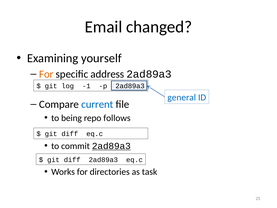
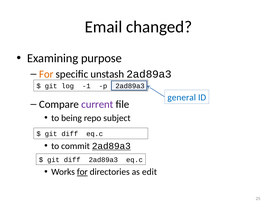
yourself: yourself -> purpose
address: address -> unstash
current colour: blue -> purple
follows: follows -> subject
for at (82, 172) underline: none -> present
task: task -> edit
